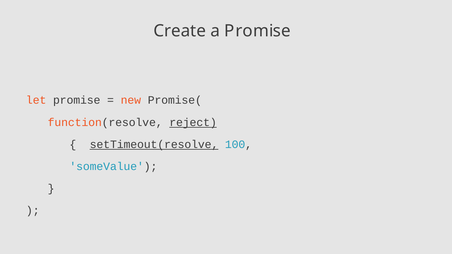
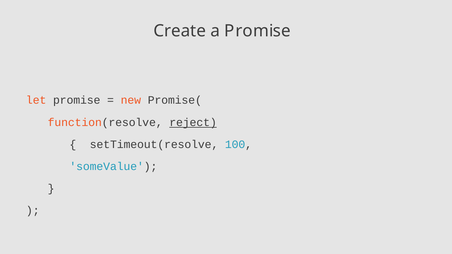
setTimeout(resolve underline: present -> none
